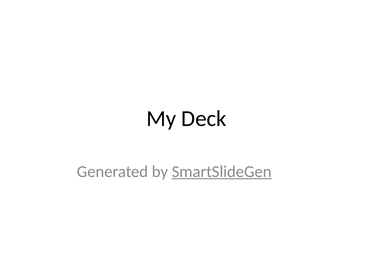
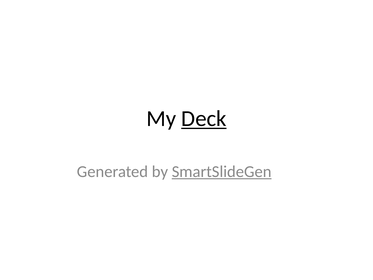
Deck underline: none -> present
